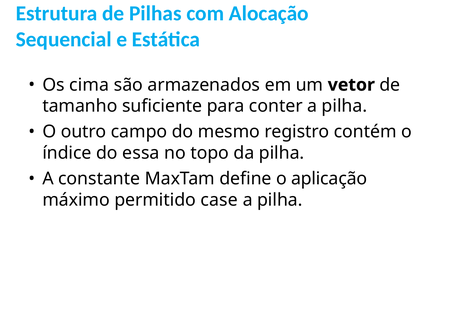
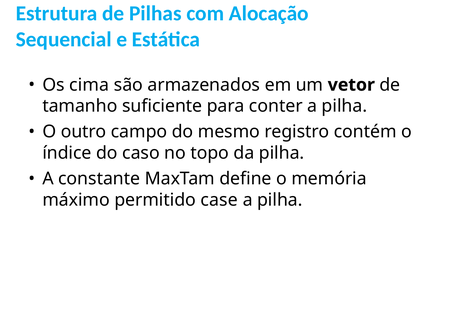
essa: essa -> caso
aplicação: aplicação -> memória
